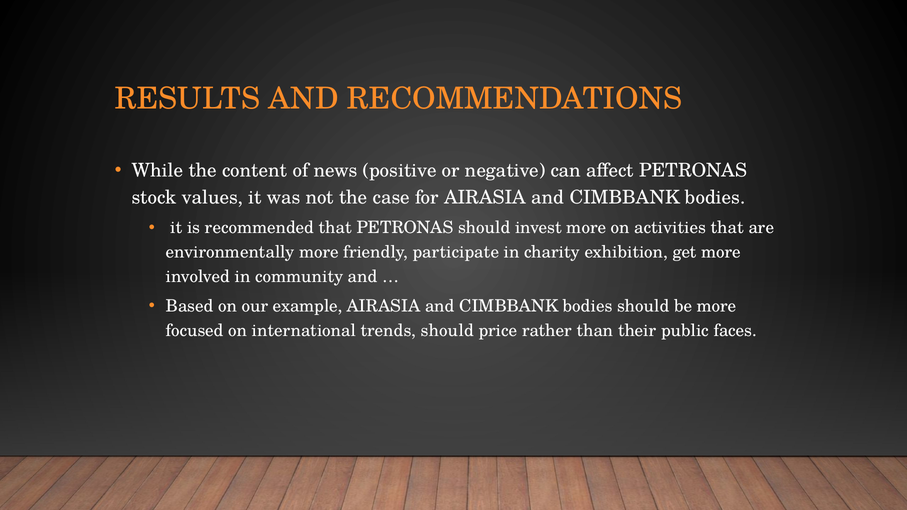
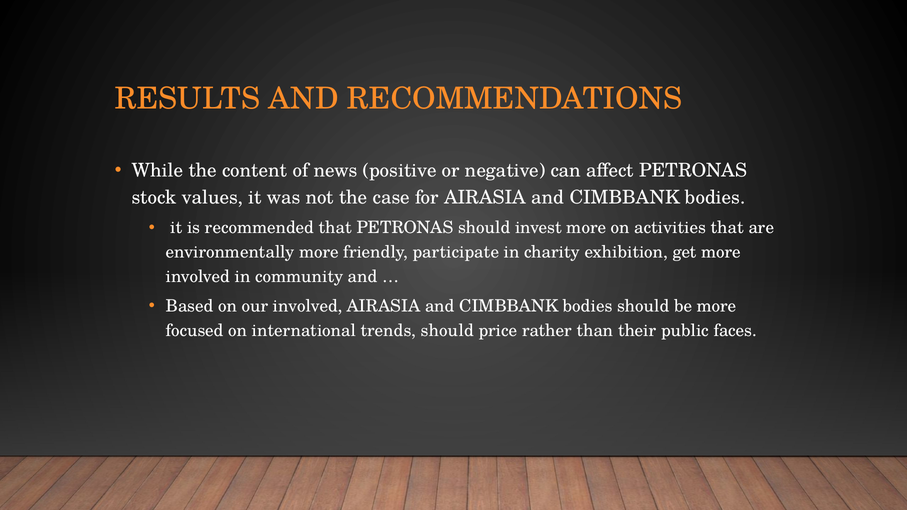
our example: example -> involved
